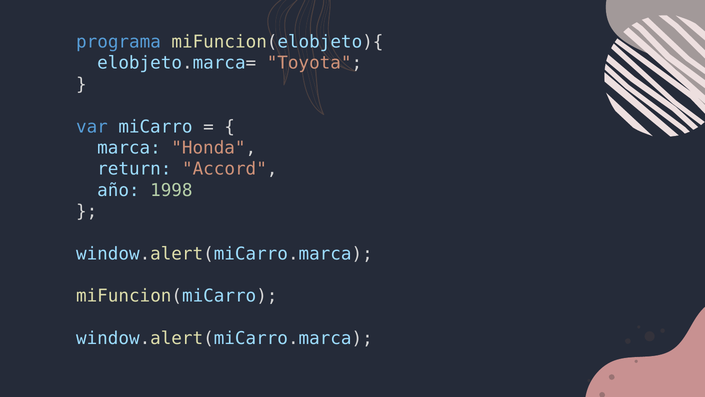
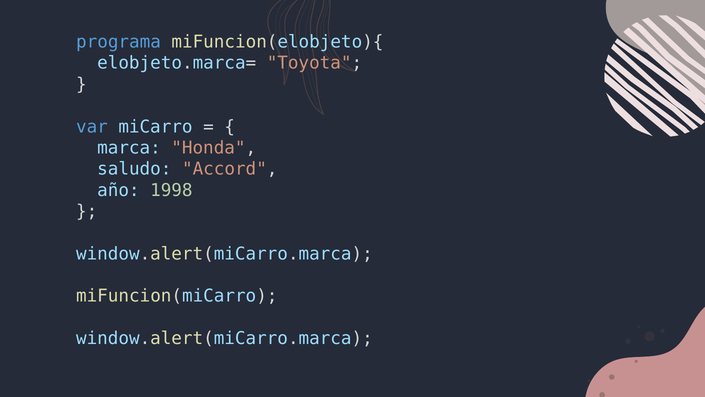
return: return -> saludo
